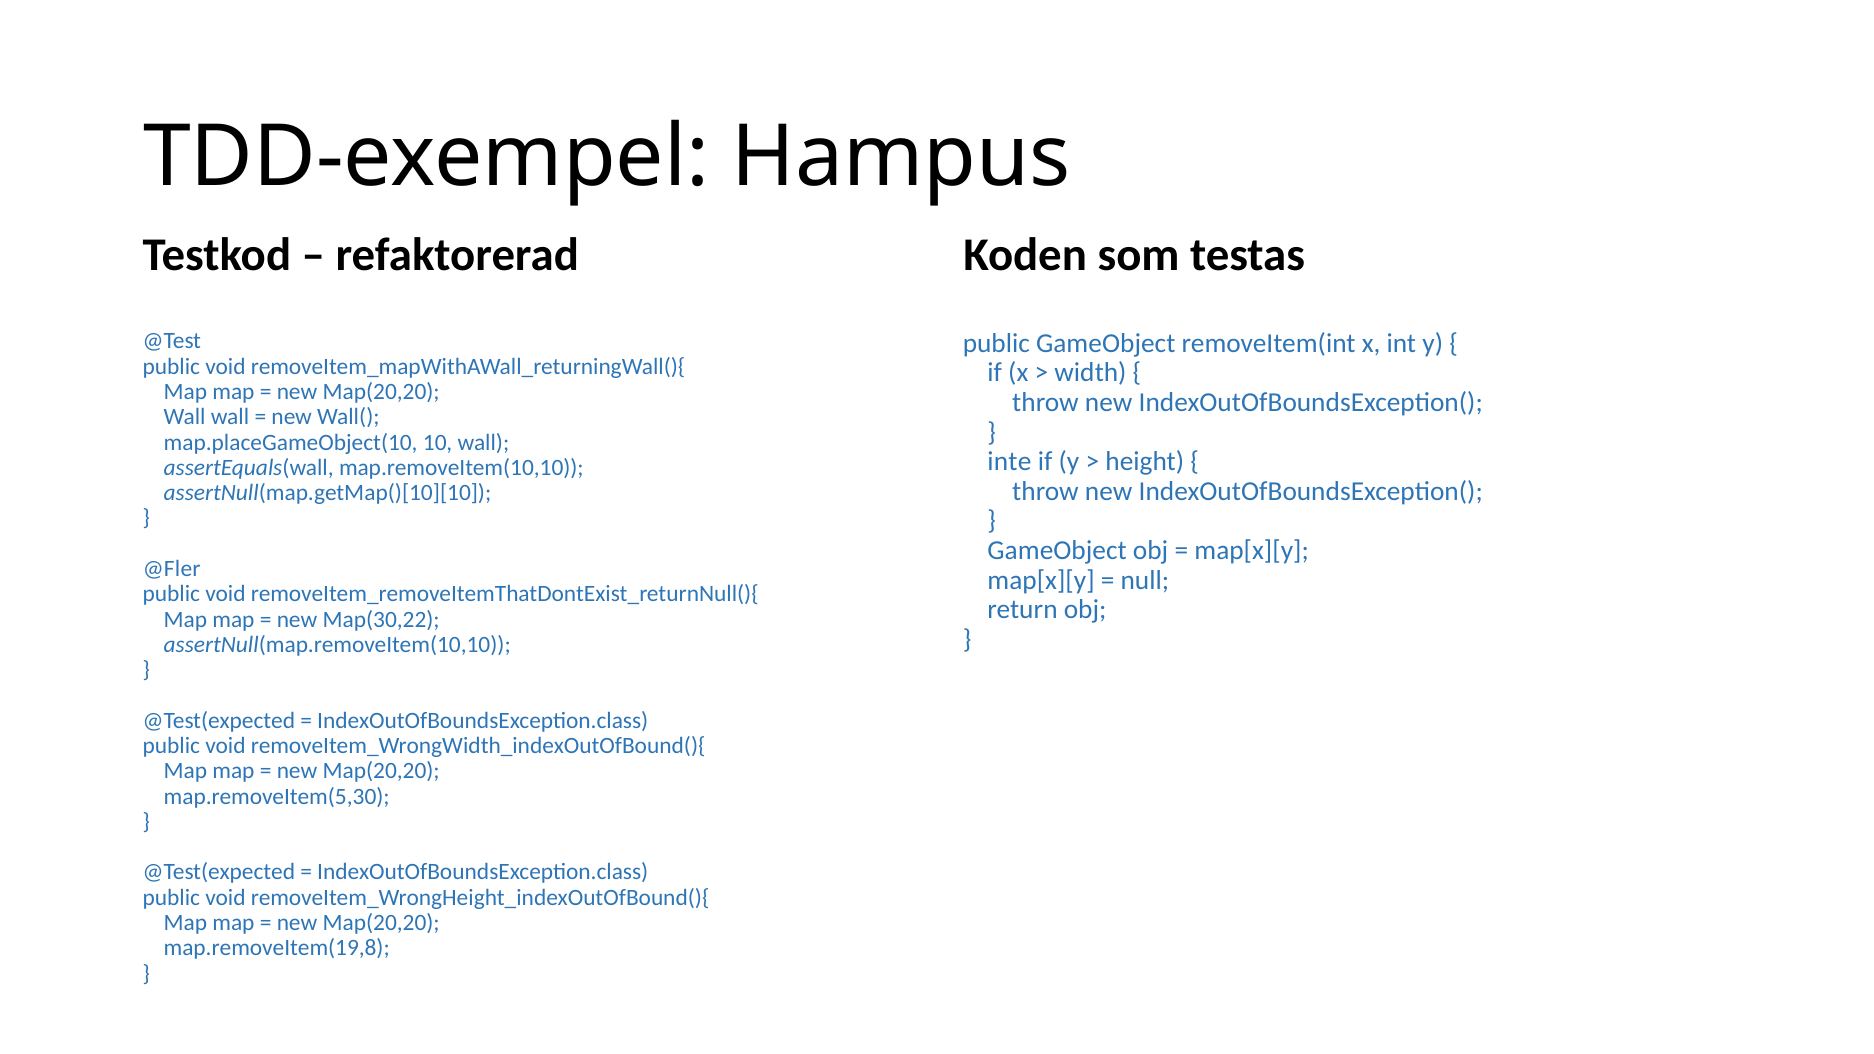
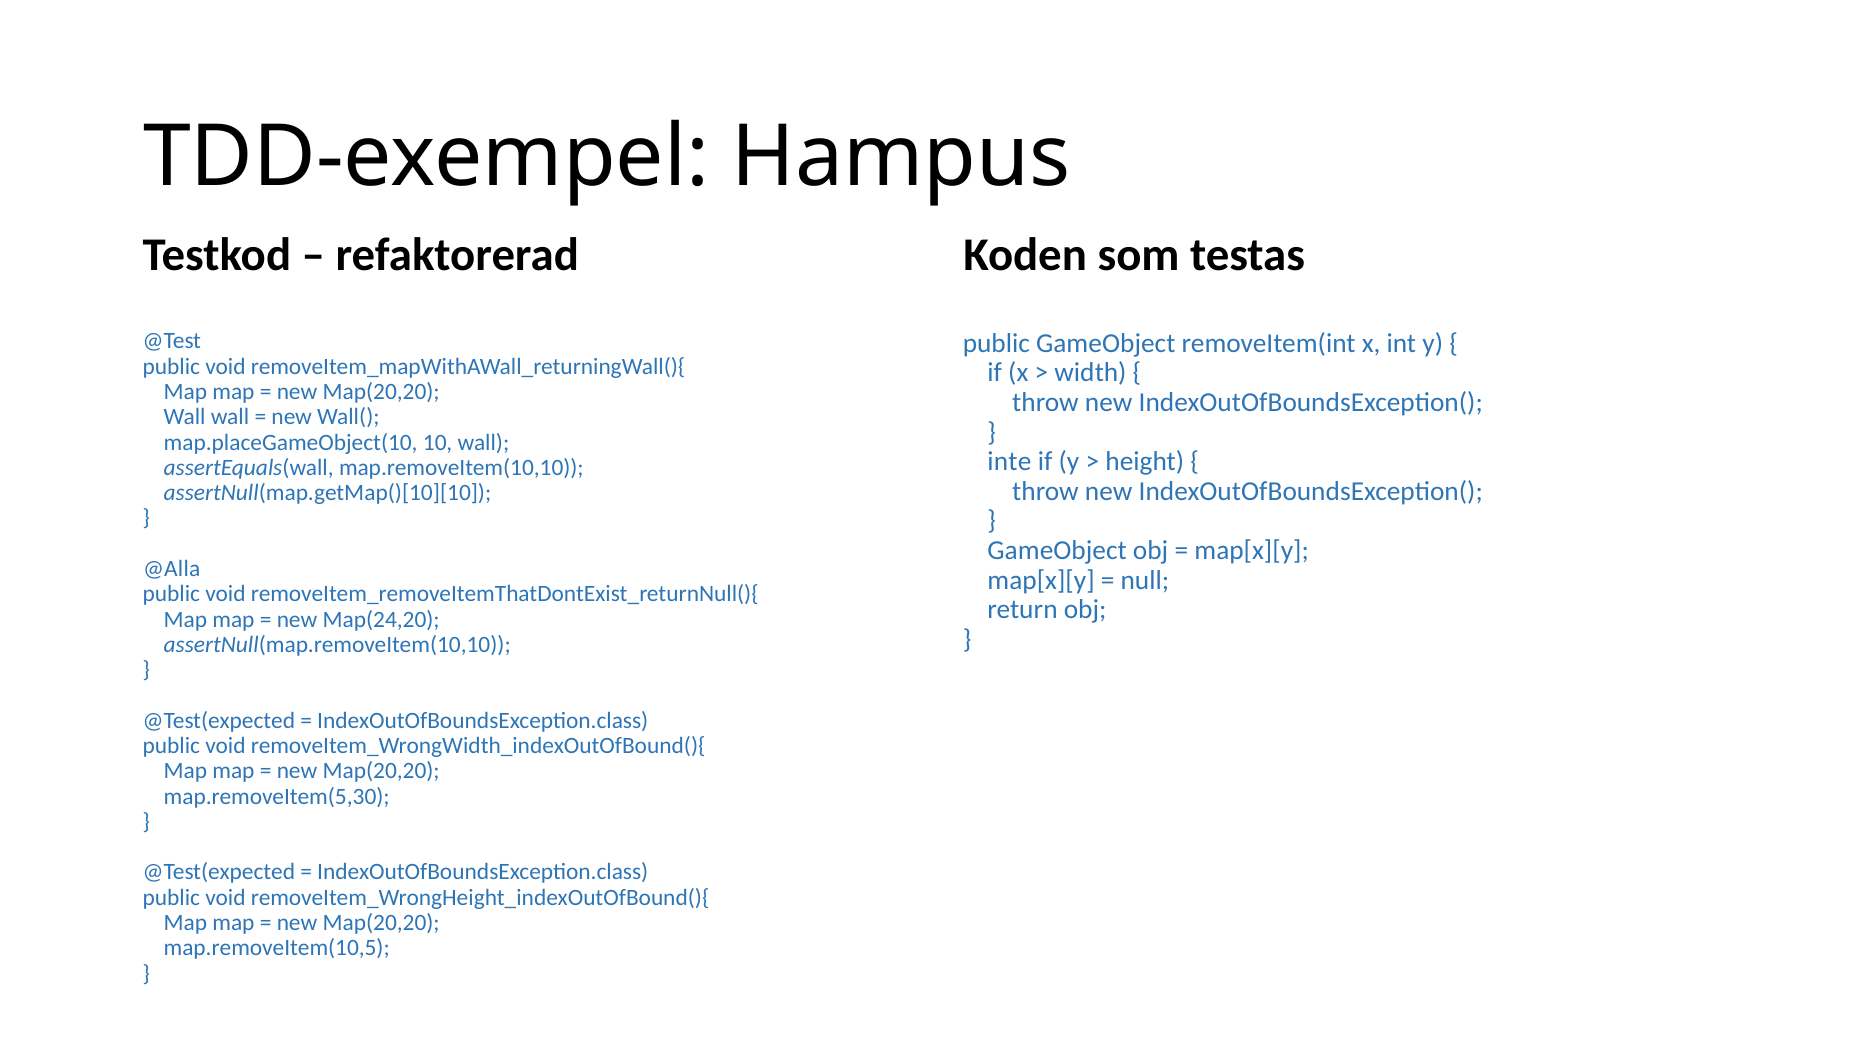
@Fler: @Fler -> @Alla
Map(30,22: Map(30,22 -> Map(24,20
map.removeItem(19,8: map.removeItem(19,8 -> map.removeItem(10,5
